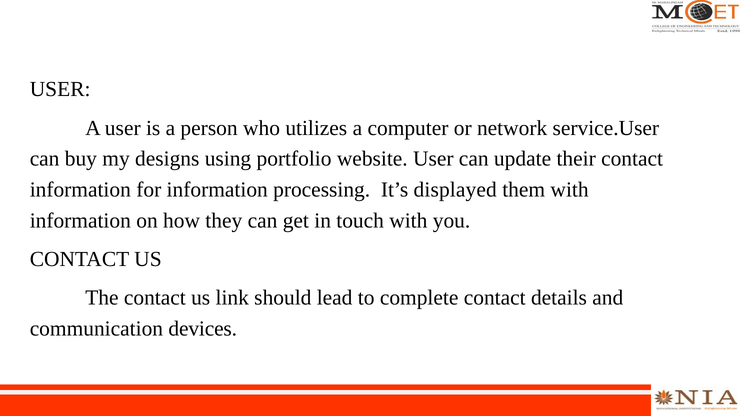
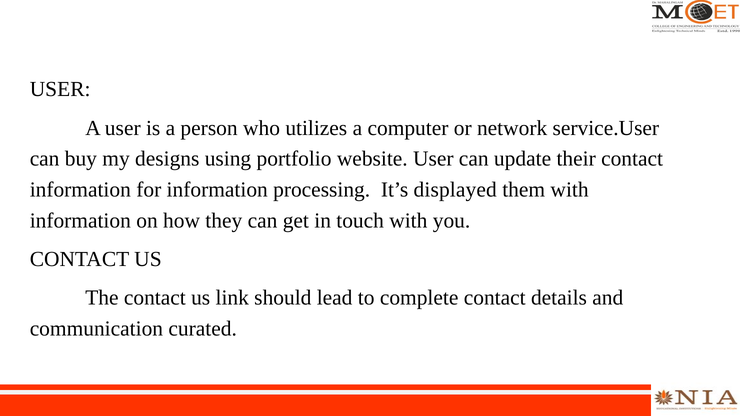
devices: devices -> curated
